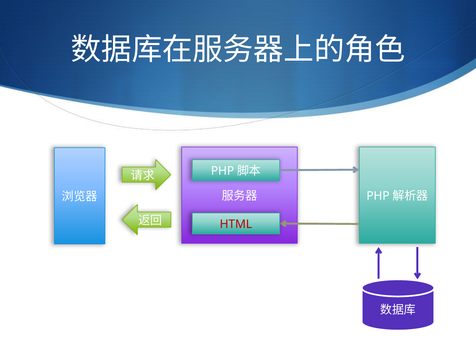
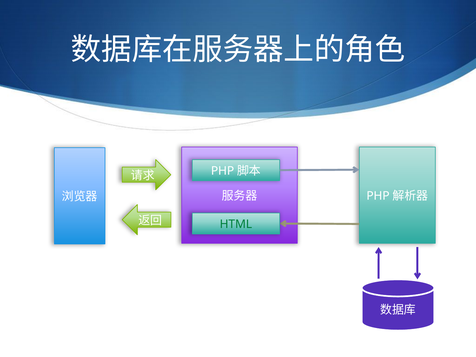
HTML colour: red -> green
